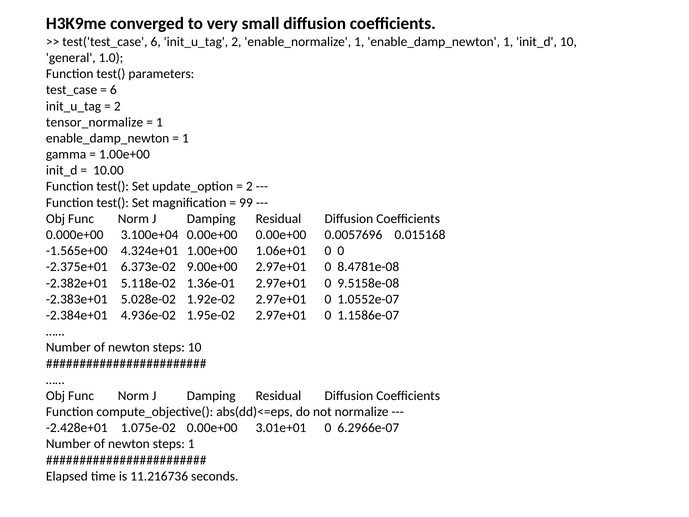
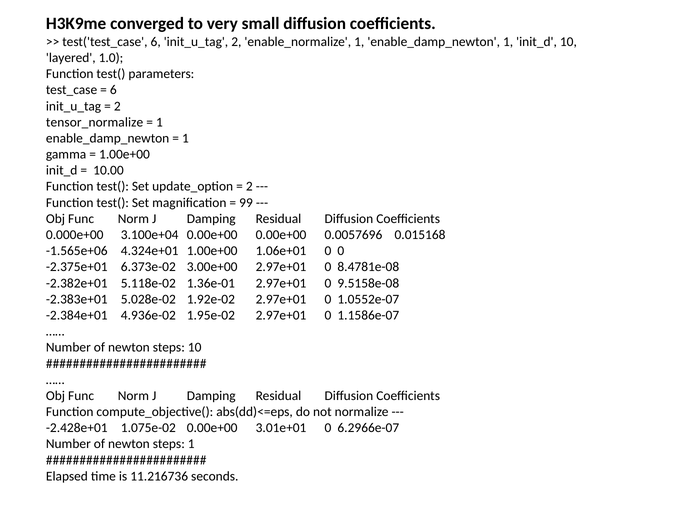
general: general -> layered
-1.565e+00: -1.565e+00 -> -1.565e+06
9.00e+00: 9.00e+00 -> 3.00e+00
